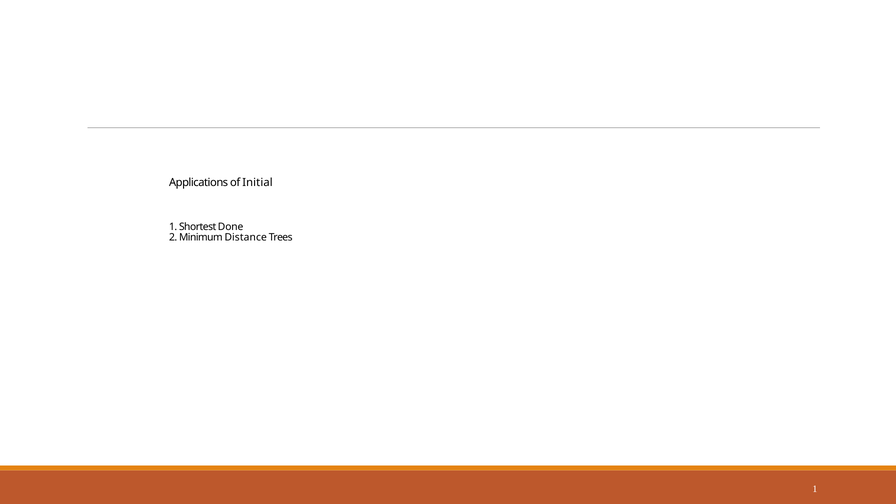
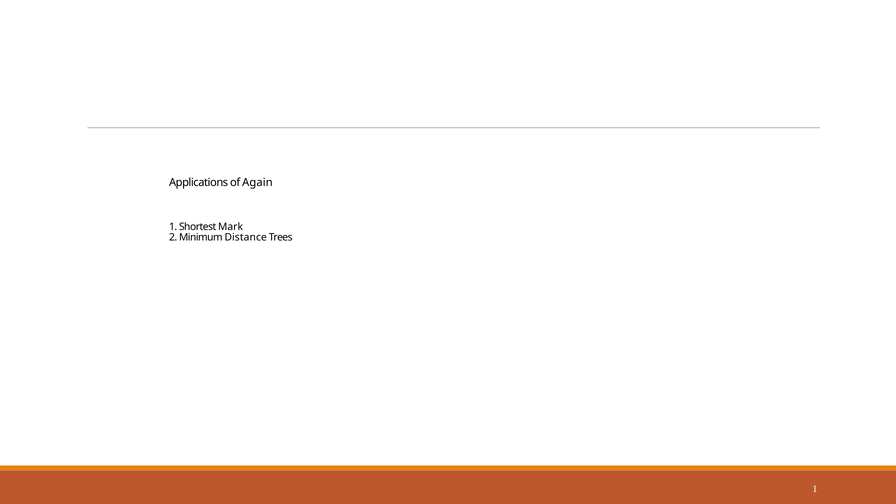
Initial: Initial -> Again
Done: Done -> Mark
